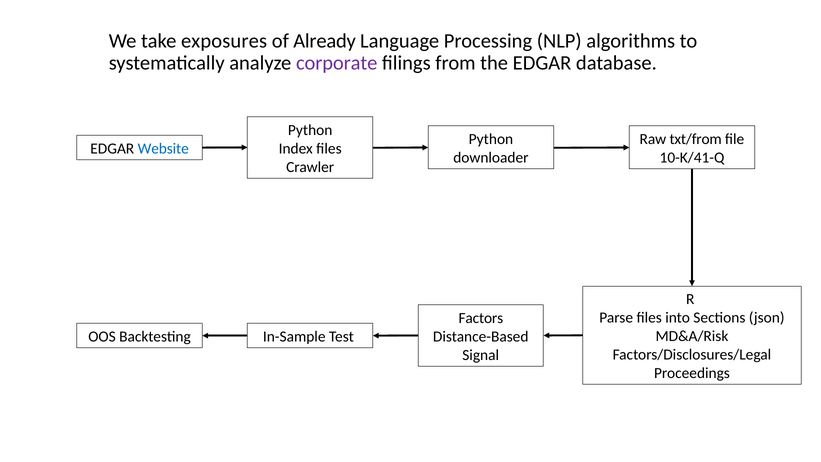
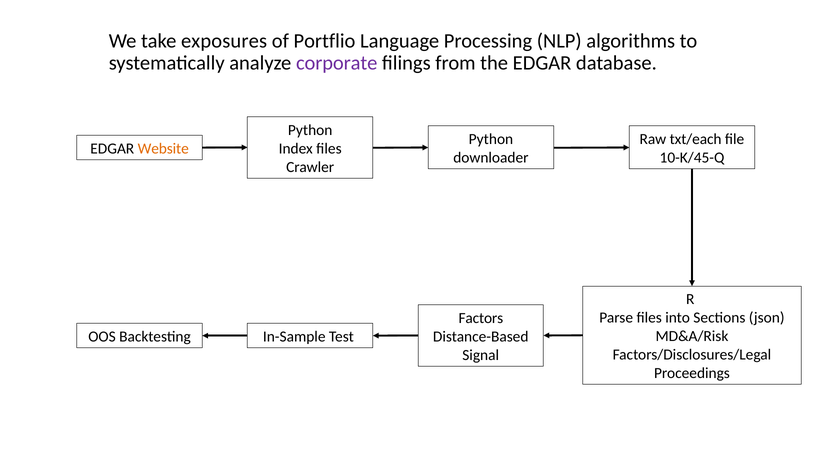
Already: Already -> Portflio
txt/from: txt/from -> txt/each
Website colour: blue -> orange
10-K/41-Q: 10-K/41-Q -> 10-K/45-Q
